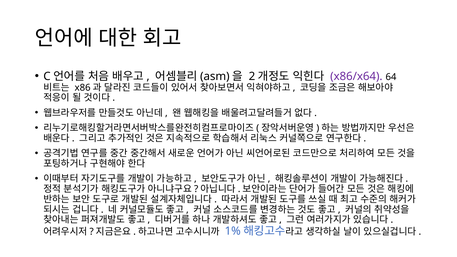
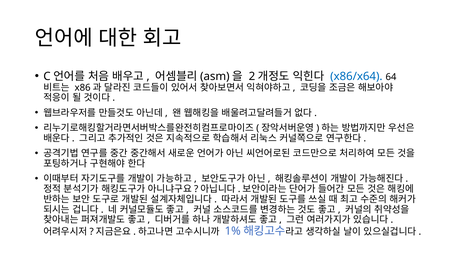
x86/x64 colour: purple -> blue
